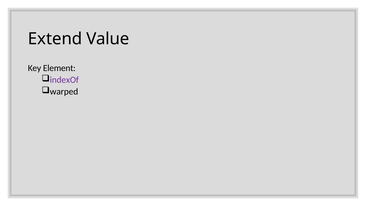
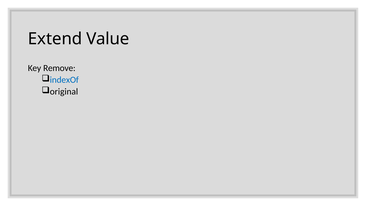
Element: Element -> Remove
indexOf colour: purple -> blue
warped: warped -> original
